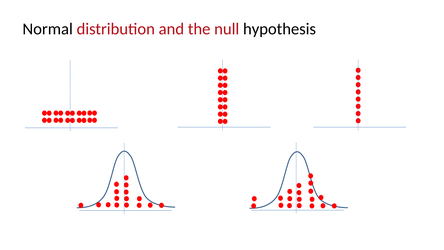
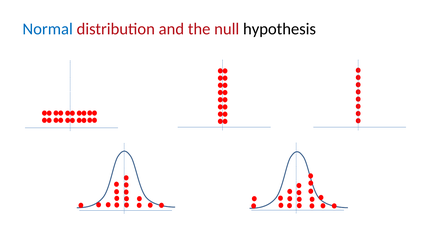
Normal colour: black -> blue
